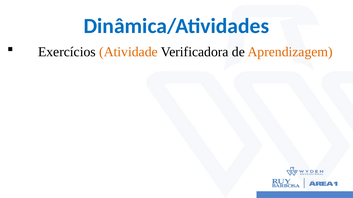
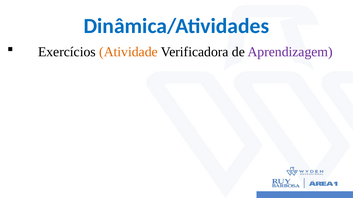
Aprendizagem colour: orange -> purple
